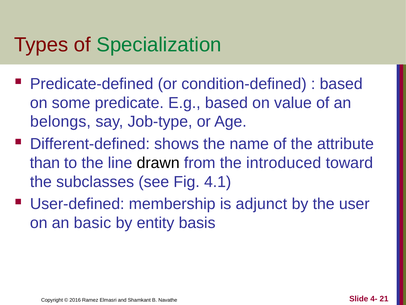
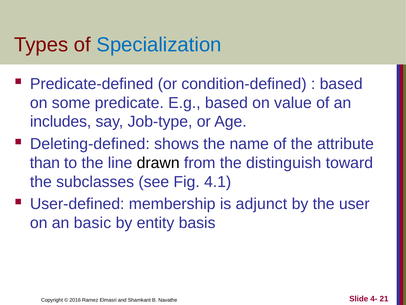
Specialization colour: green -> blue
belongs: belongs -> includes
Different-defined: Different-defined -> Deleting-defined
introduced: introduced -> distinguish
